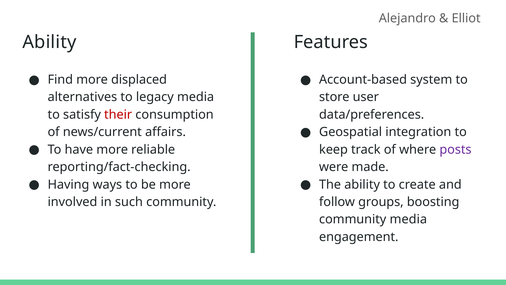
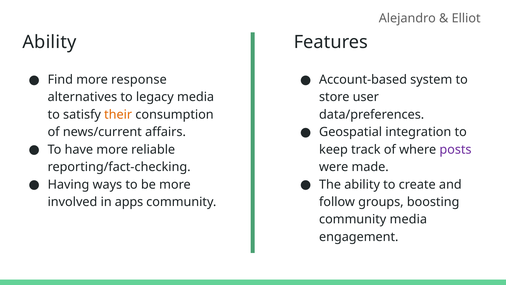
displaced: displaced -> response
their colour: red -> orange
such: such -> apps
